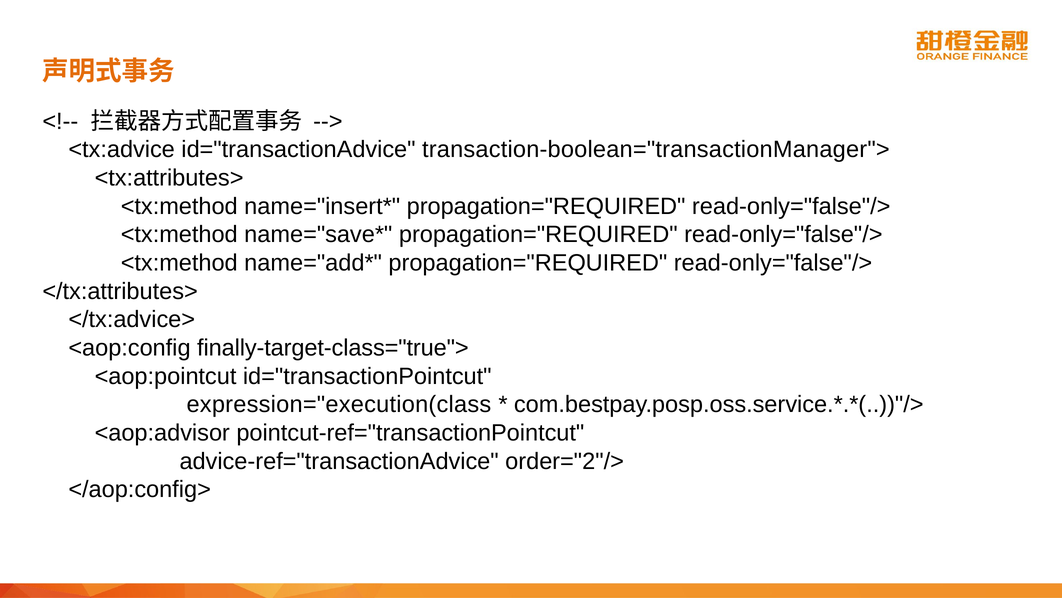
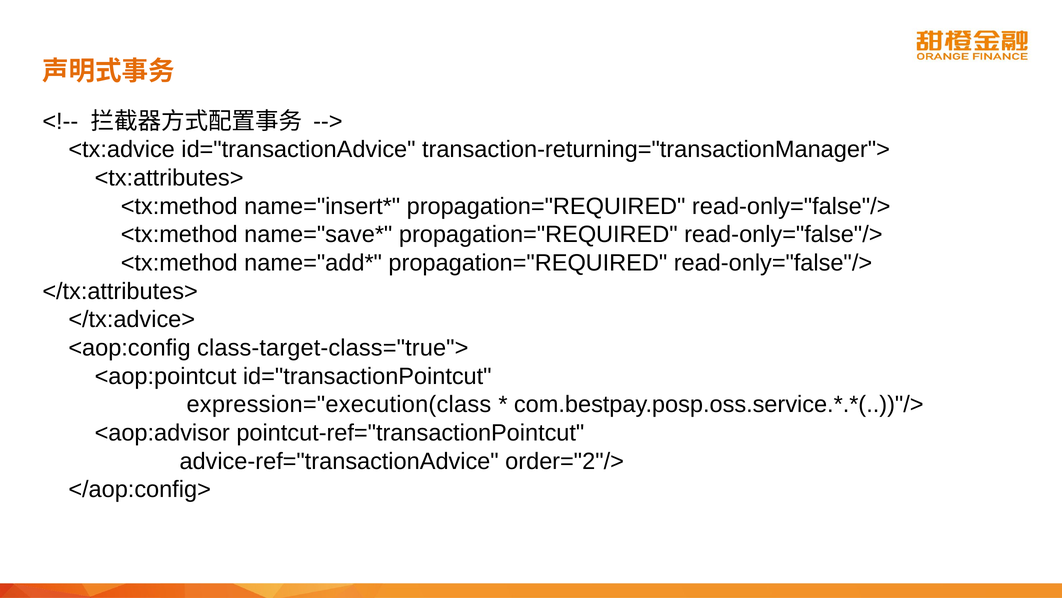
transaction-boolean="transactionManager">: transaction-boolean="transactionManager"> -> transaction-returning="transactionManager">
finally-target-class="true">: finally-target-class="true"> -> class-target-class="true">
